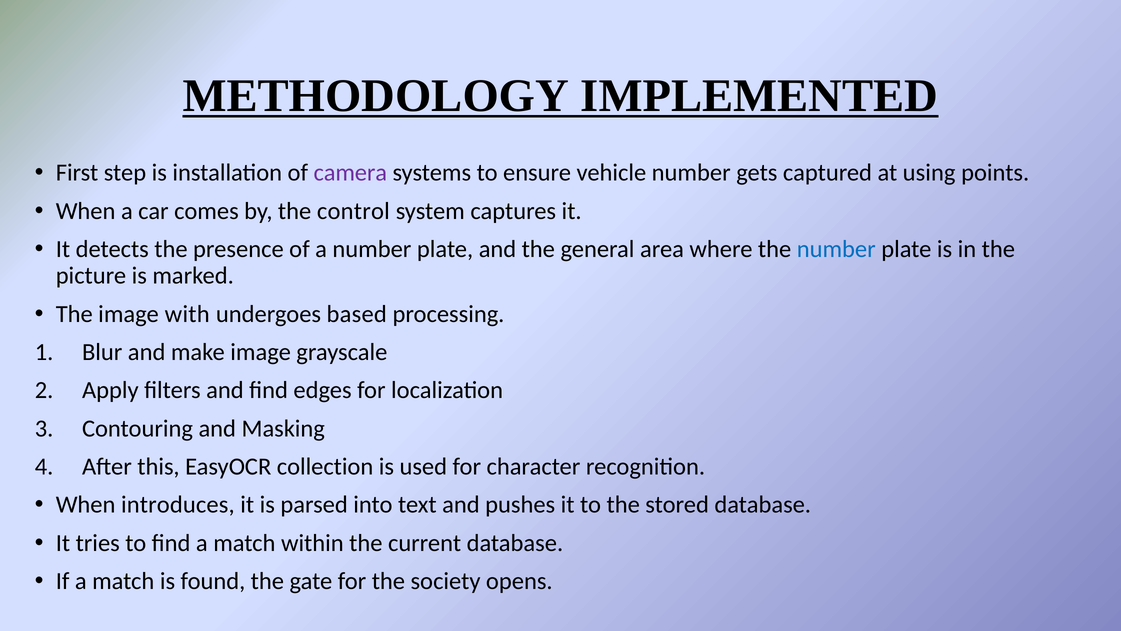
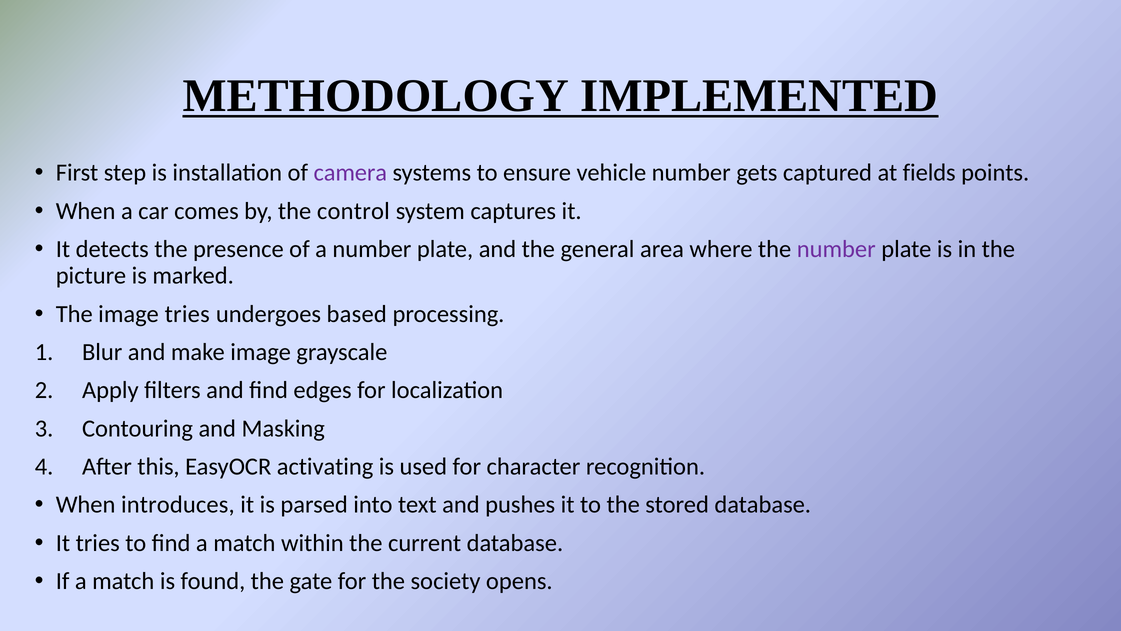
using: using -> fields
number at (836, 249) colour: blue -> purple
image with: with -> tries
collection: collection -> activating
